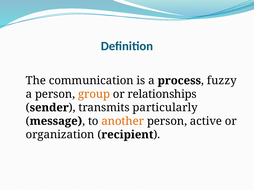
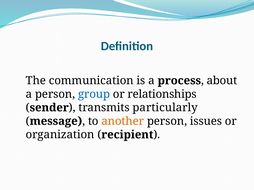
fuzzy: fuzzy -> about
group colour: orange -> blue
active: active -> issues
